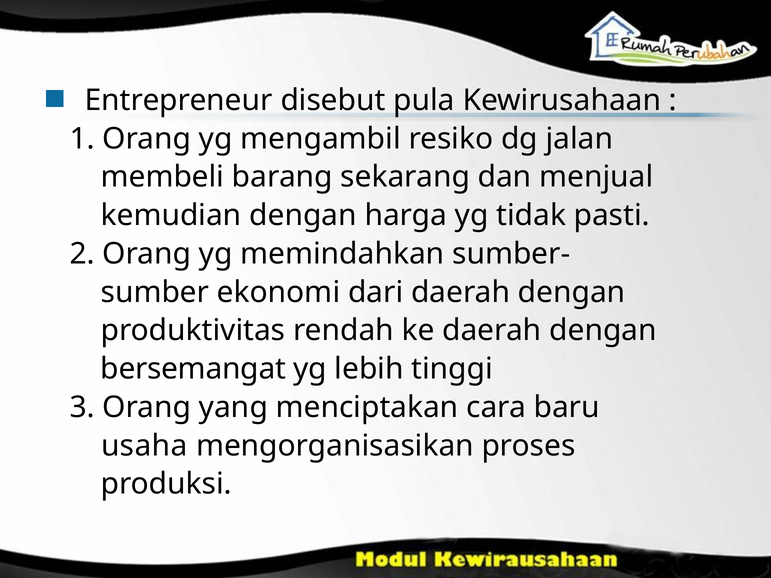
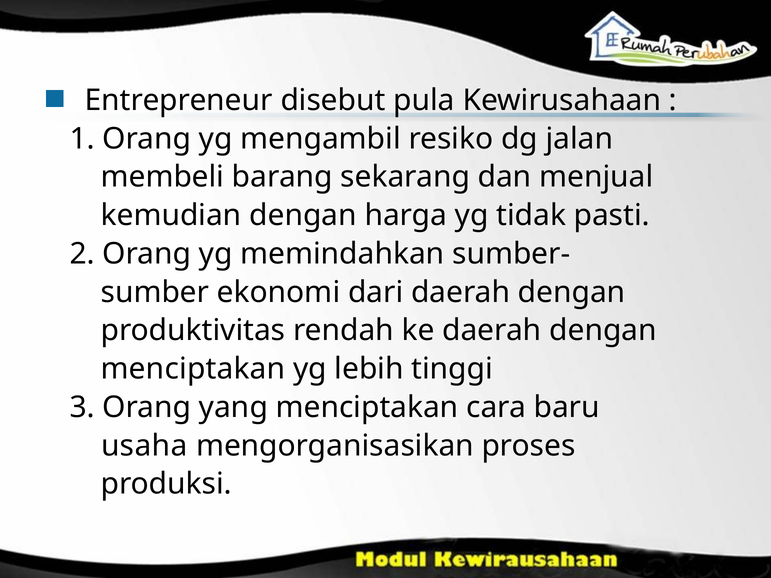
bersemangat at (193, 369): bersemangat -> menciptakan
